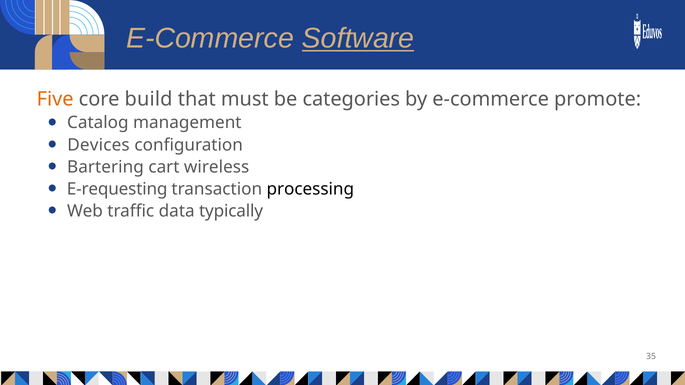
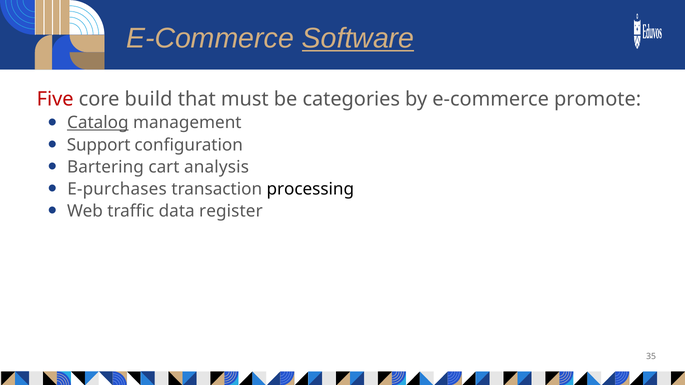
Five colour: orange -> red
Catalog underline: none -> present
Devices: Devices -> Support
wireless: wireless -> analysis
E-requesting: E-requesting -> E-purchases
typically: typically -> register
